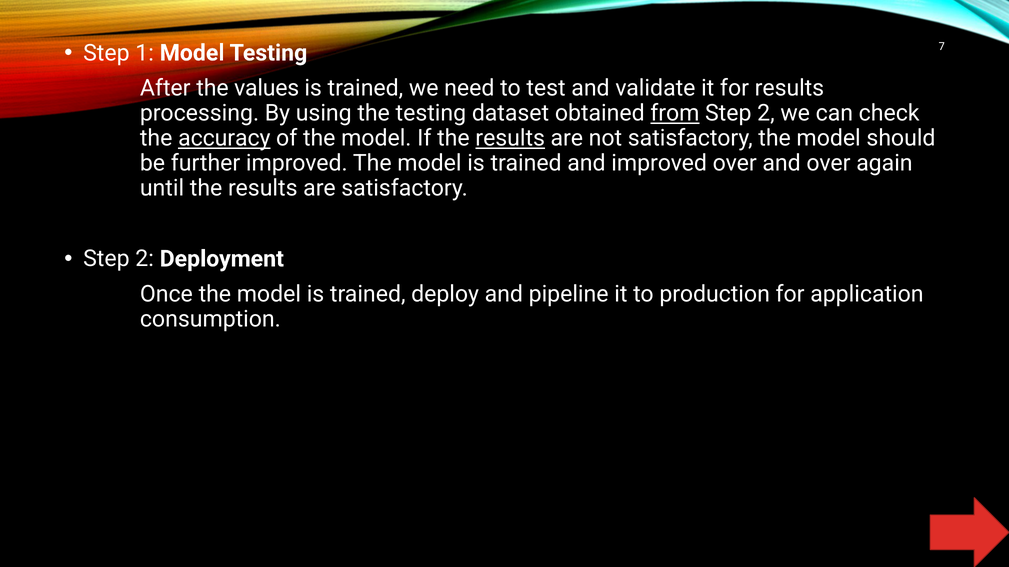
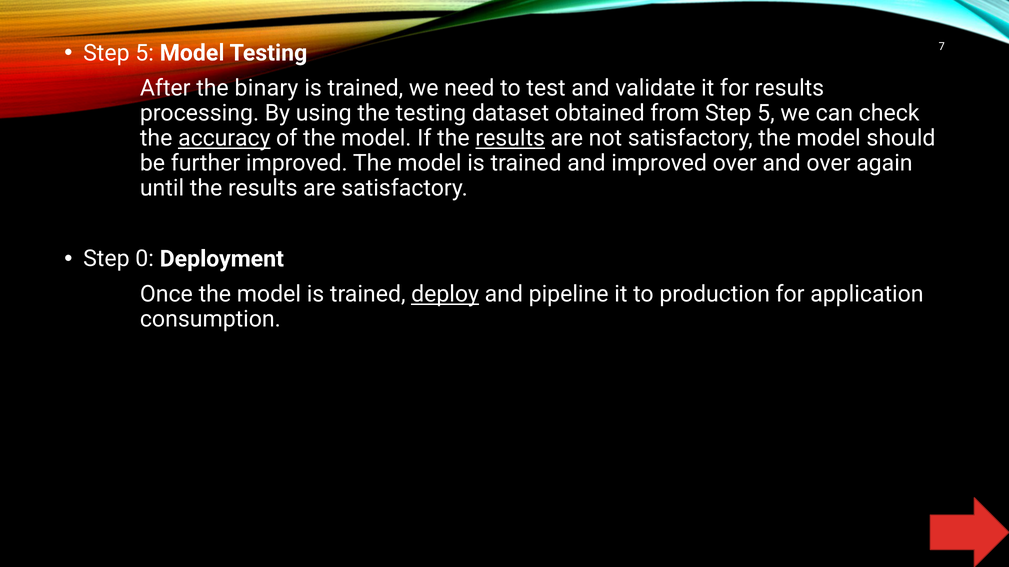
1 at (145, 53): 1 -> 5
values: values -> binary
from underline: present -> none
2 at (766, 113): 2 -> 5
2 at (145, 259): 2 -> 0
deploy underline: none -> present
